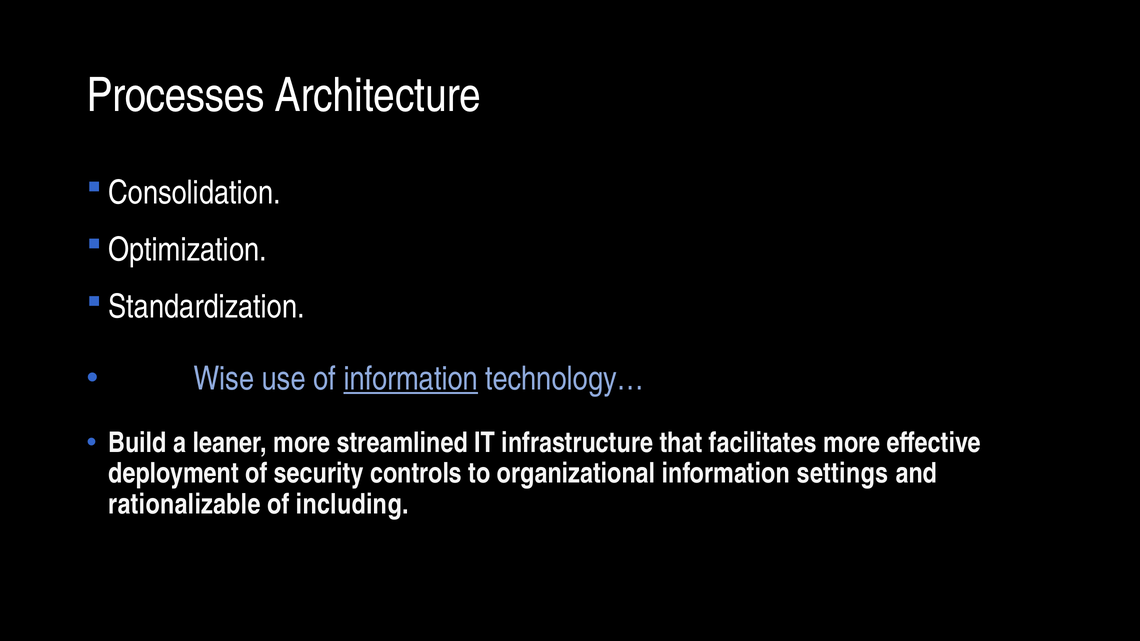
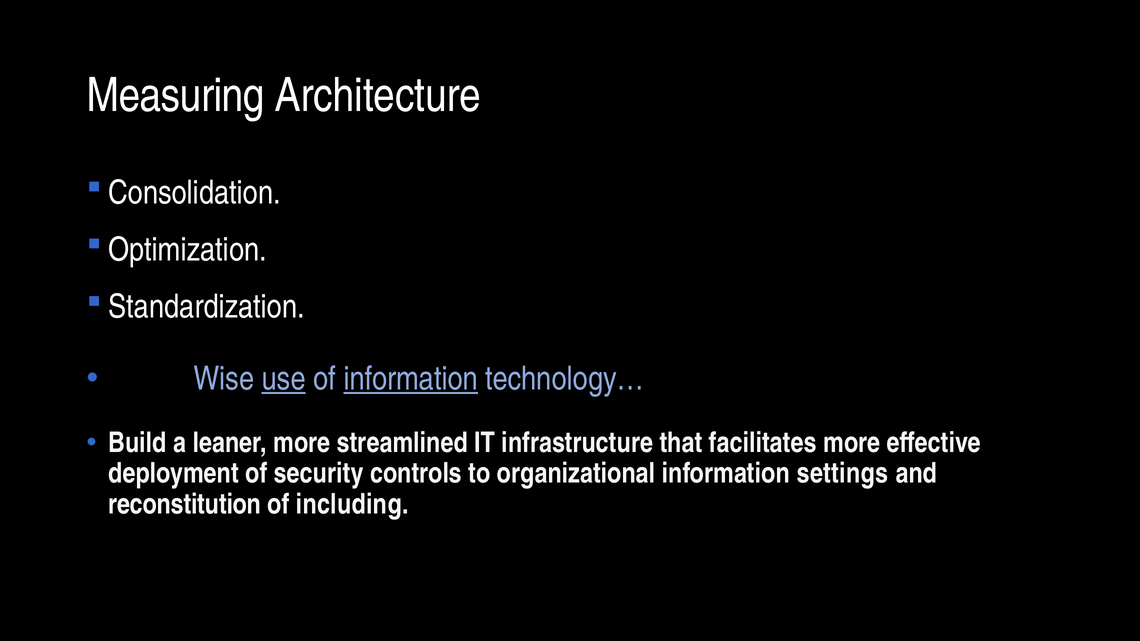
Processes: Processes -> Measuring
use underline: none -> present
rationalizable: rationalizable -> reconstitution
